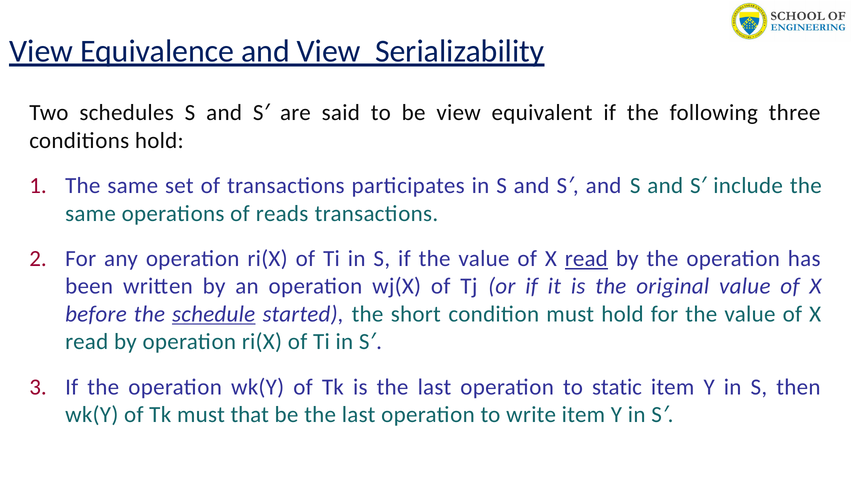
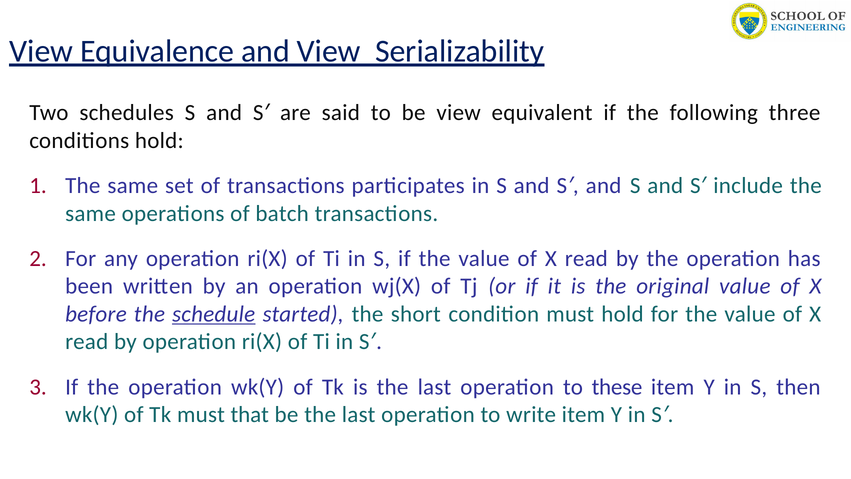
reads: reads -> batch
read at (586, 259) underline: present -> none
static: static -> these
